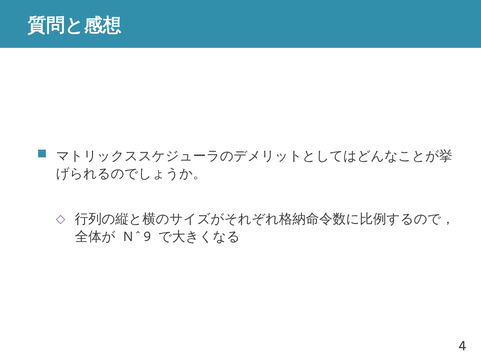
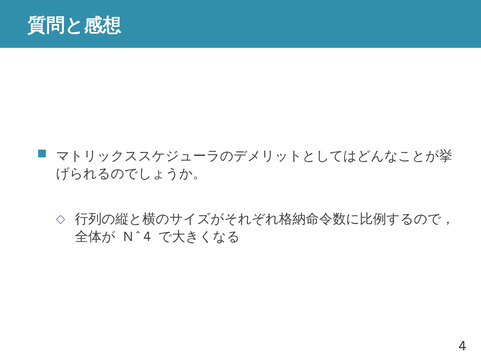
N^9: N^9 -> N^4
